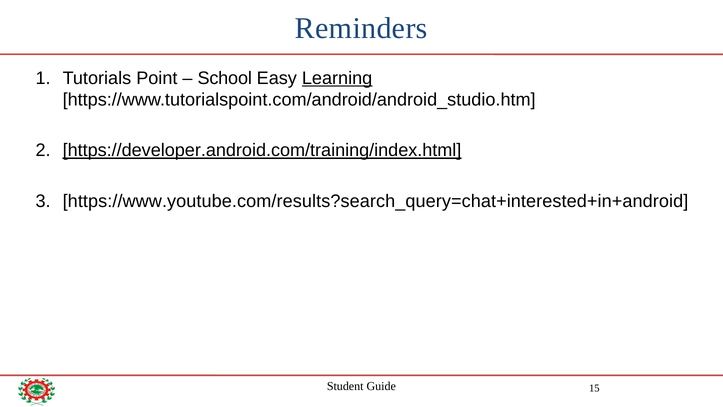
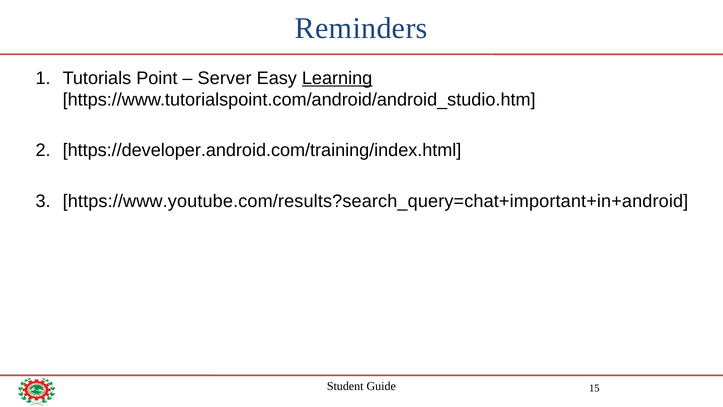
School: School -> Server
https://developer.android.com/training/index.html underline: present -> none
https://www.youtube.com/results?search_query=chat+interested+in+android: https://www.youtube.com/results?search_query=chat+interested+in+android -> https://www.youtube.com/results?search_query=chat+important+in+android
